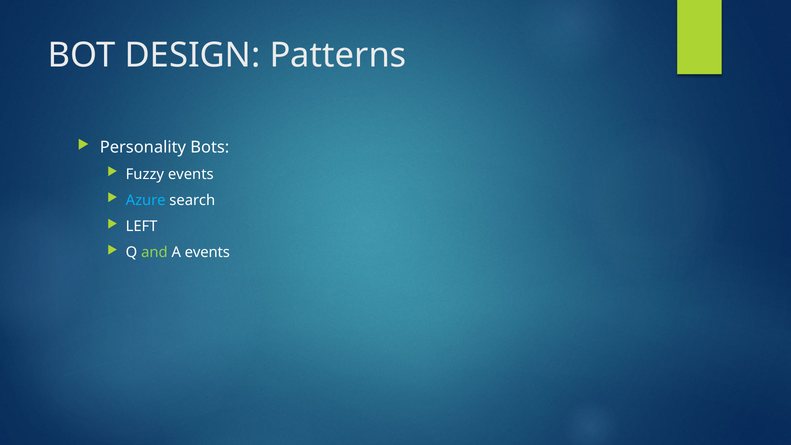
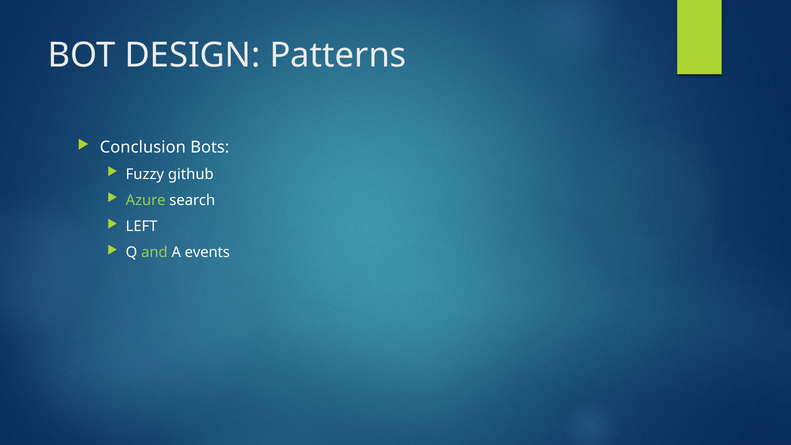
Personality: Personality -> Conclusion
Fuzzy events: events -> github
Azure colour: light blue -> light green
